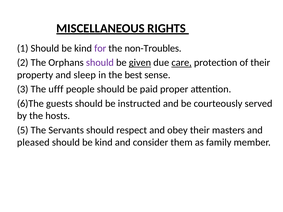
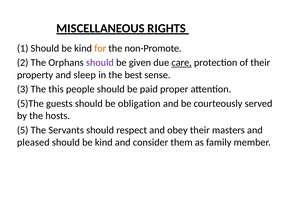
for colour: purple -> orange
non-Troubles: non-Troubles -> non-Promote
given underline: present -> none
ufff: ufff -> this
6)The: 6)The -> 5)The
instructed: instructed -> obligation
